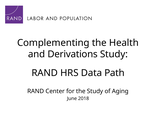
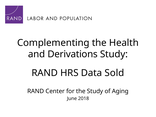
Path: Path -> Sold
